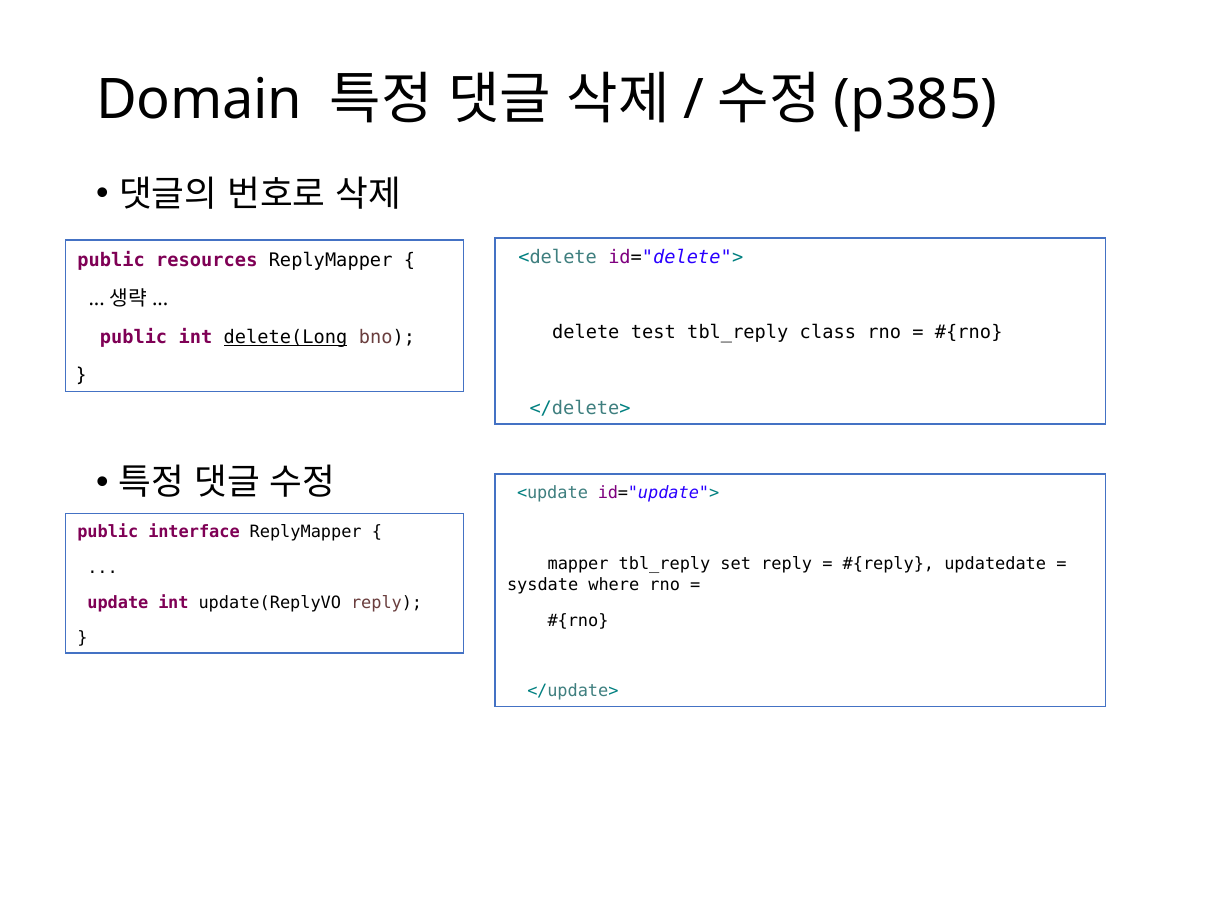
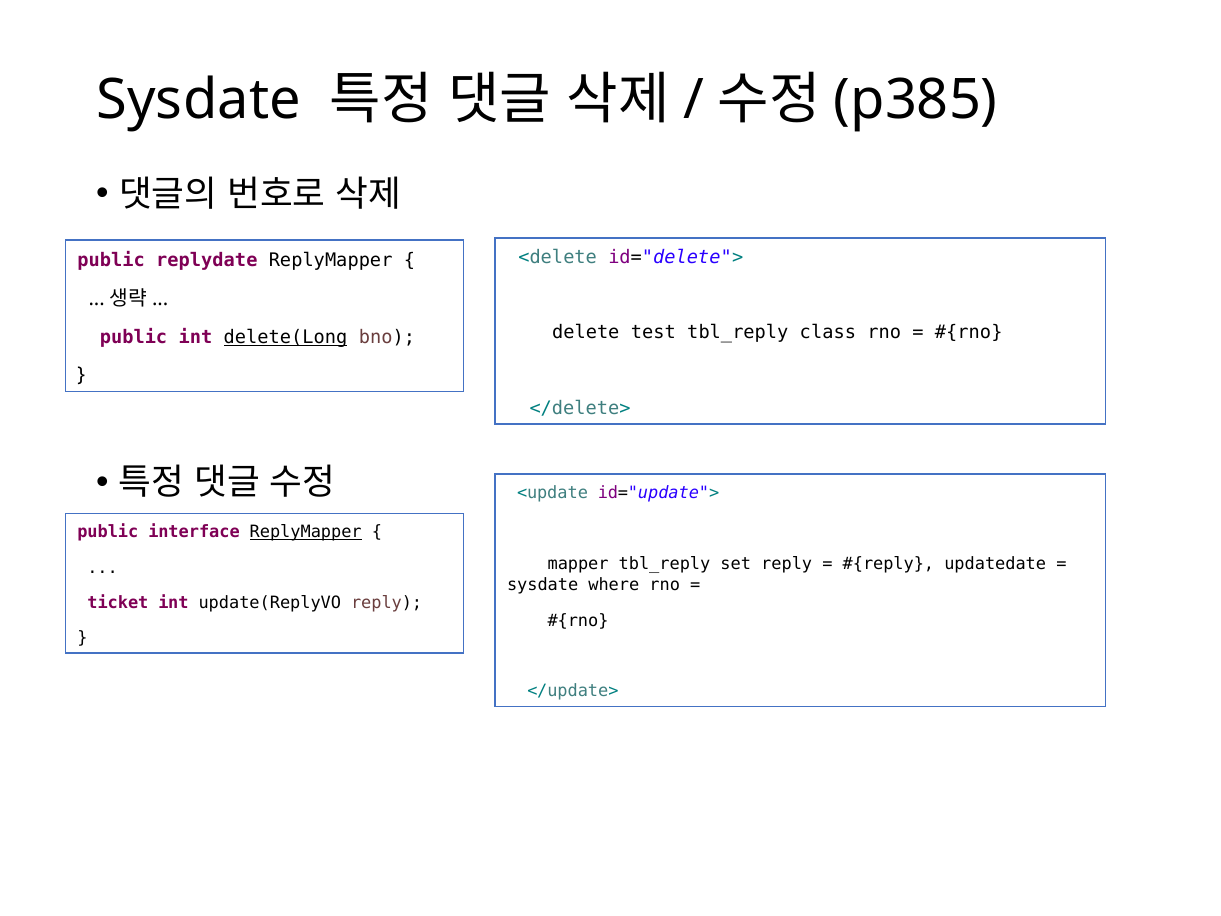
Domain at (199, 100): Domain -> Sysdate
resources: resources -> replydate
ReplyMapper at (306, 532) underline: none -> present
update: update -> ticket
